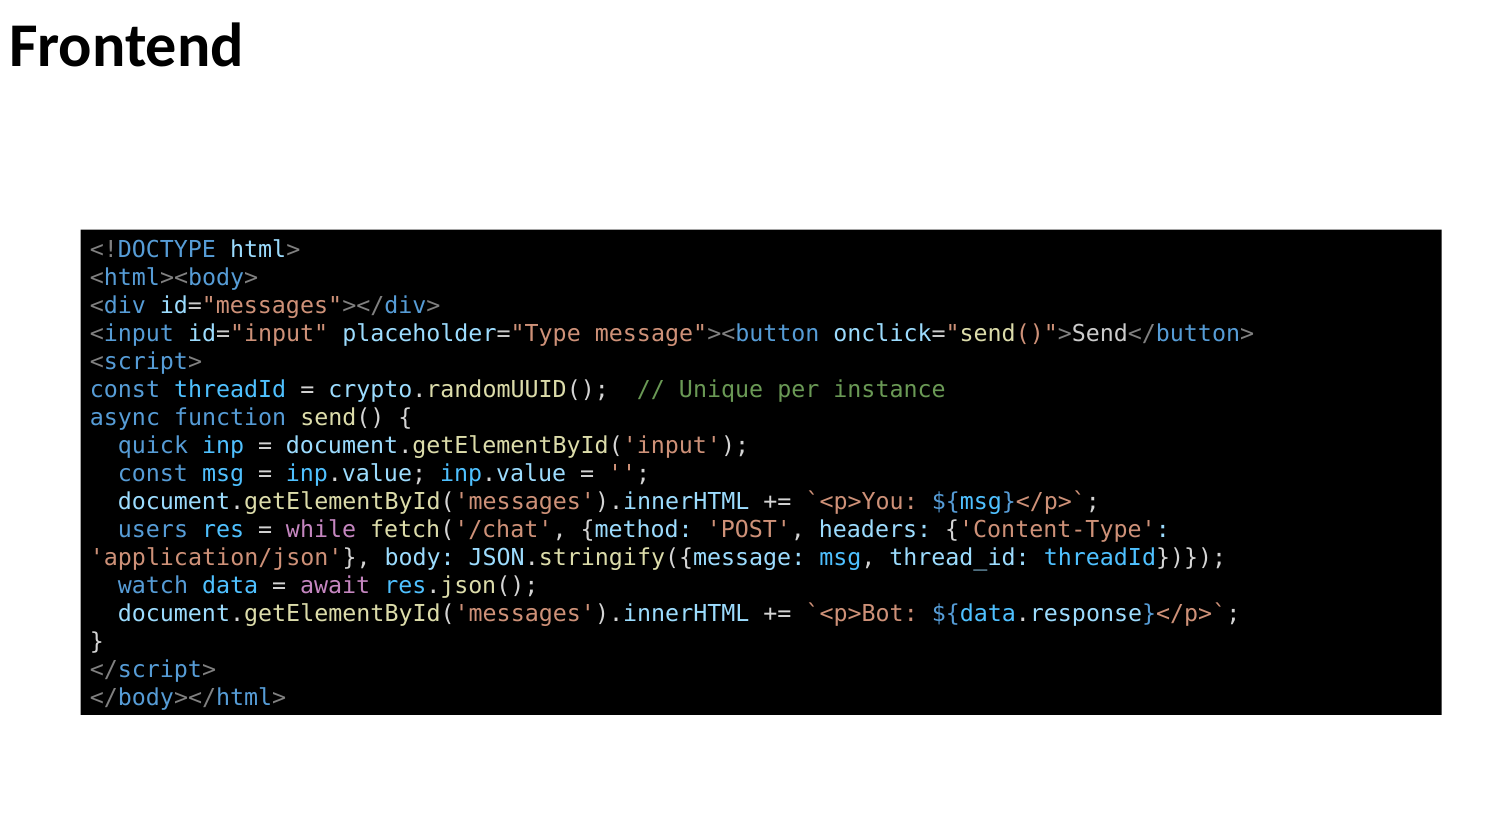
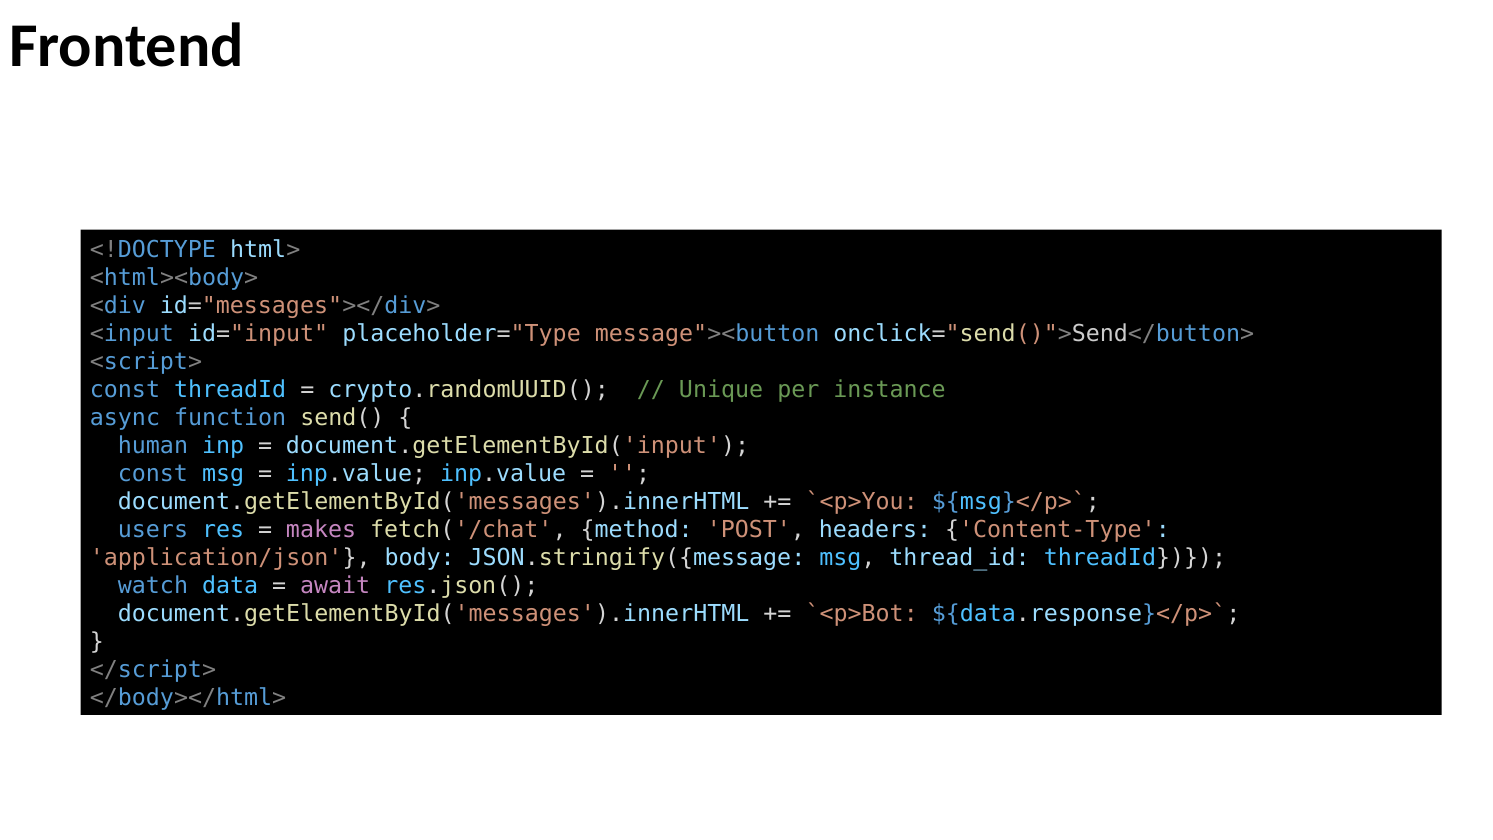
quick: quick -> human
while: while -> makes
